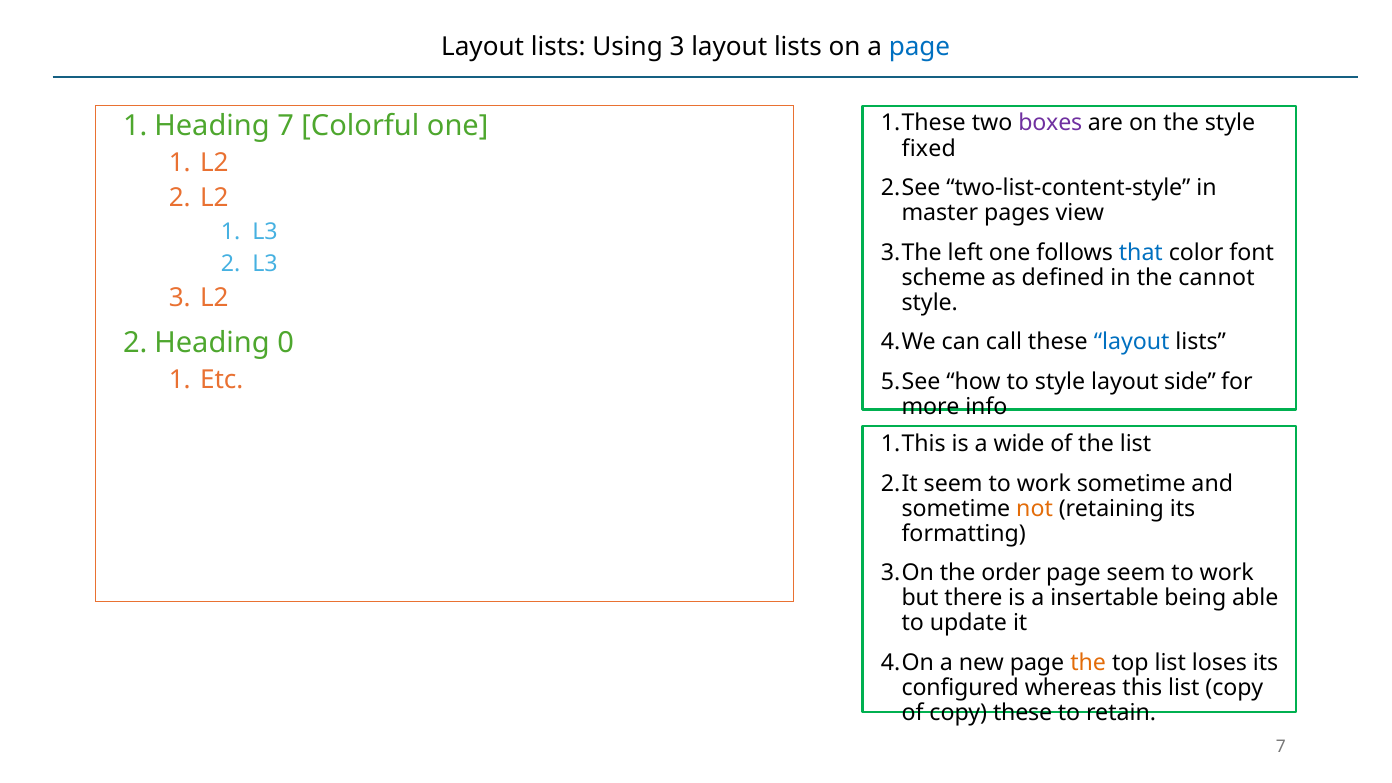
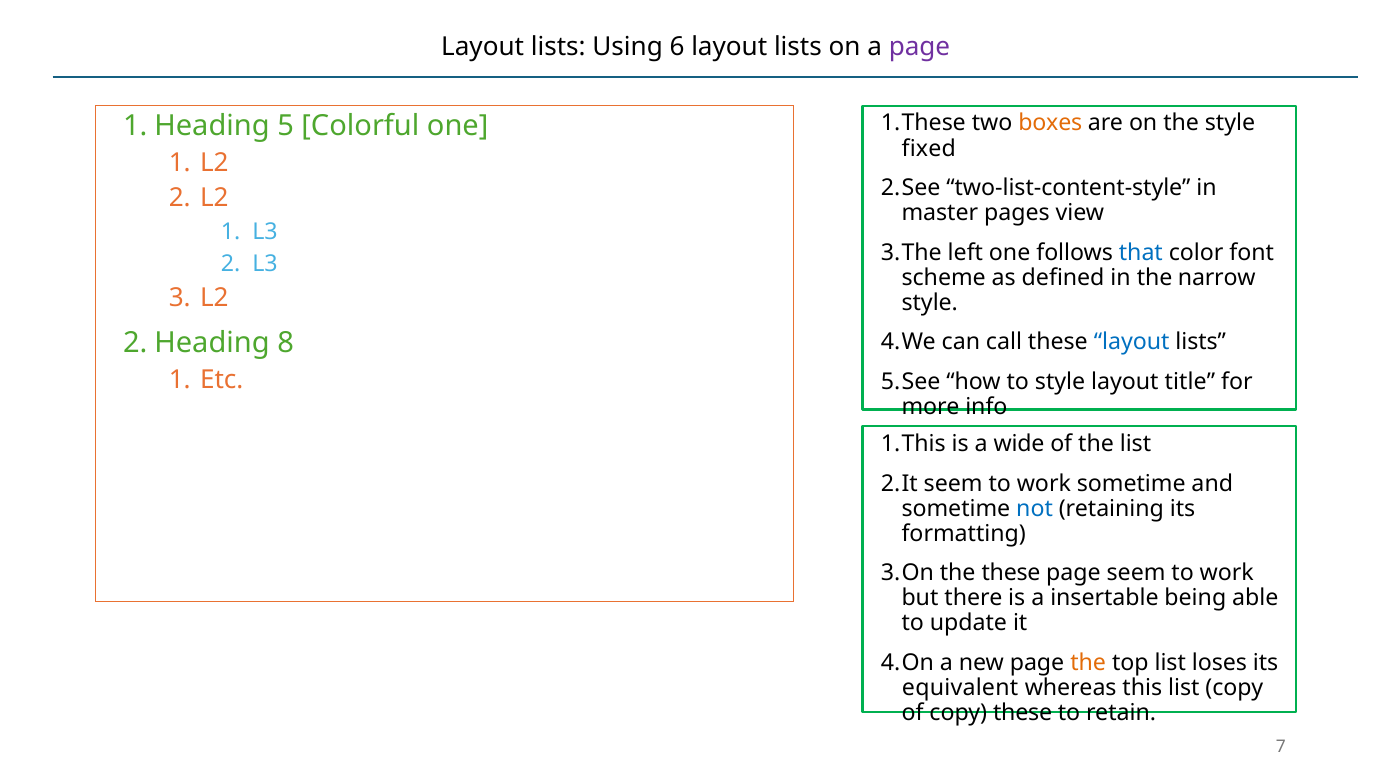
Using 3: 3 -> 6
page at (920, 47) colour: blue -> purple
boxes colour: purple -> orange
7 at (286, 126): 7 -> 5
cannot: cannot -> narrow
0: 0 -> 8
side: side -> title
not colour: orange -> blue
the order: order -> these
configured: configured -> equivalent
